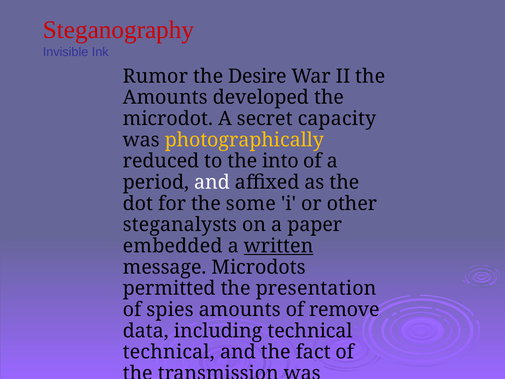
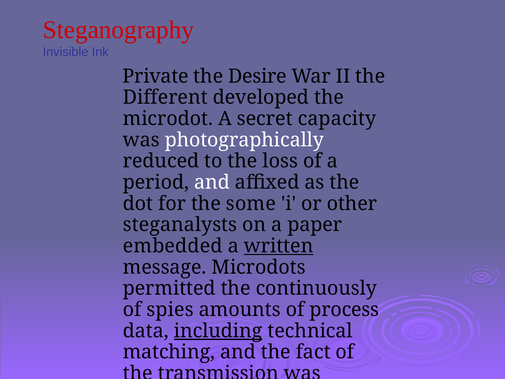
Rumor: Rumor -> Private
Amounts at (165, 97): Amounts -> Different
photographically colour: yellow -> white
into: into -> loss
presentation: presentation -> continuously
remove: remove -> process
including underline: none -> present
technical at (169, 352): technical -> matching
